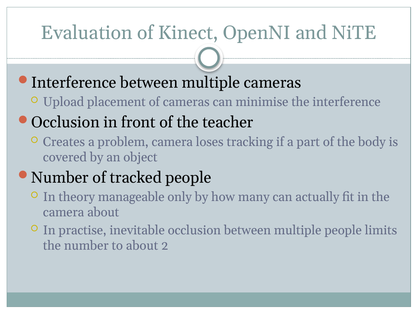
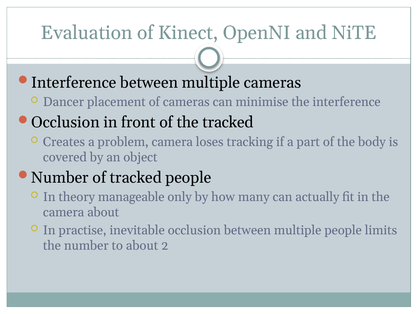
Upload: Upload -> Dancer
the teacher: teacher -> tracked
